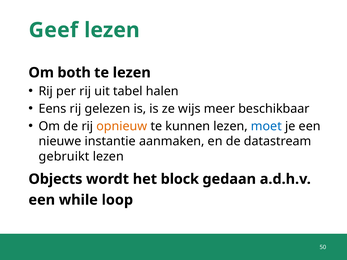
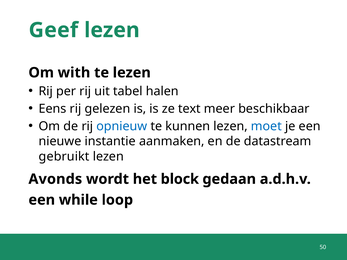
both: both -> with
wijs: wijs -> text
opnieuw colour: orange -> blue
Objects: Objects -> Avonds
